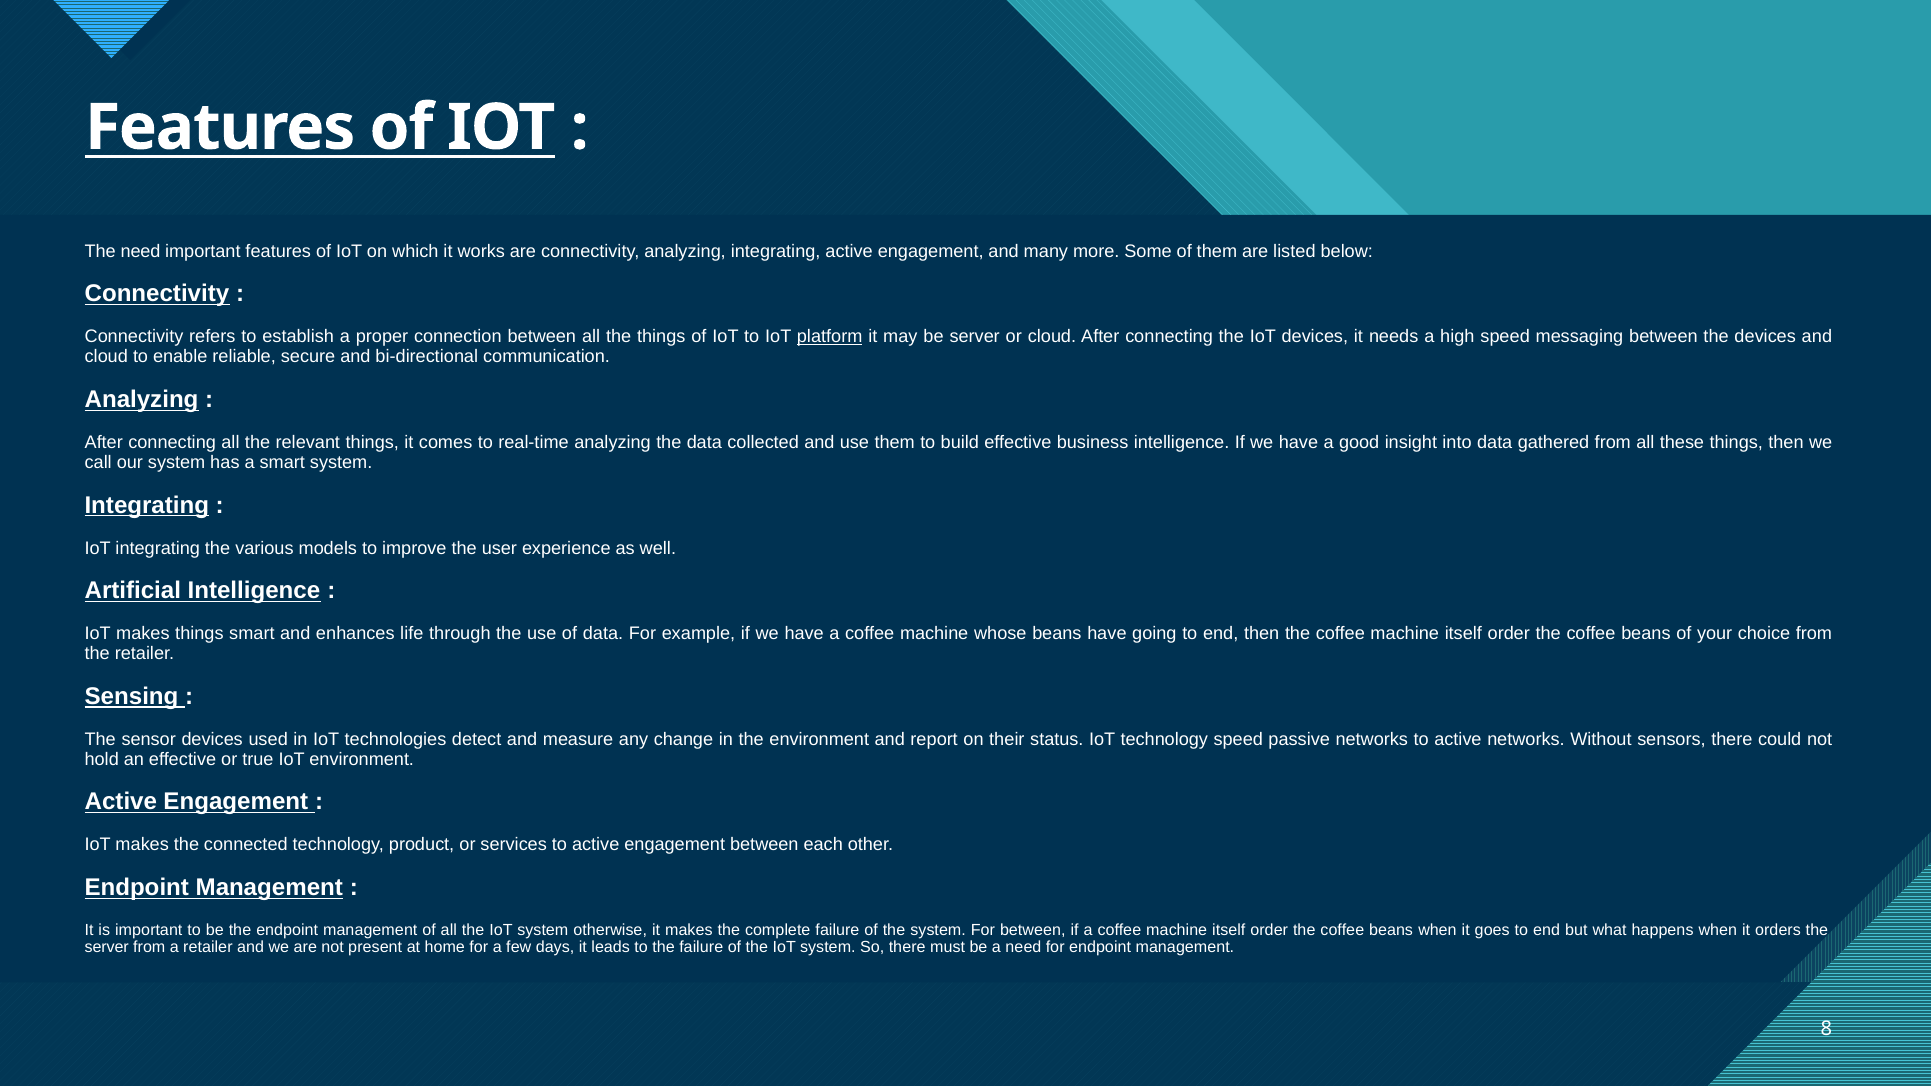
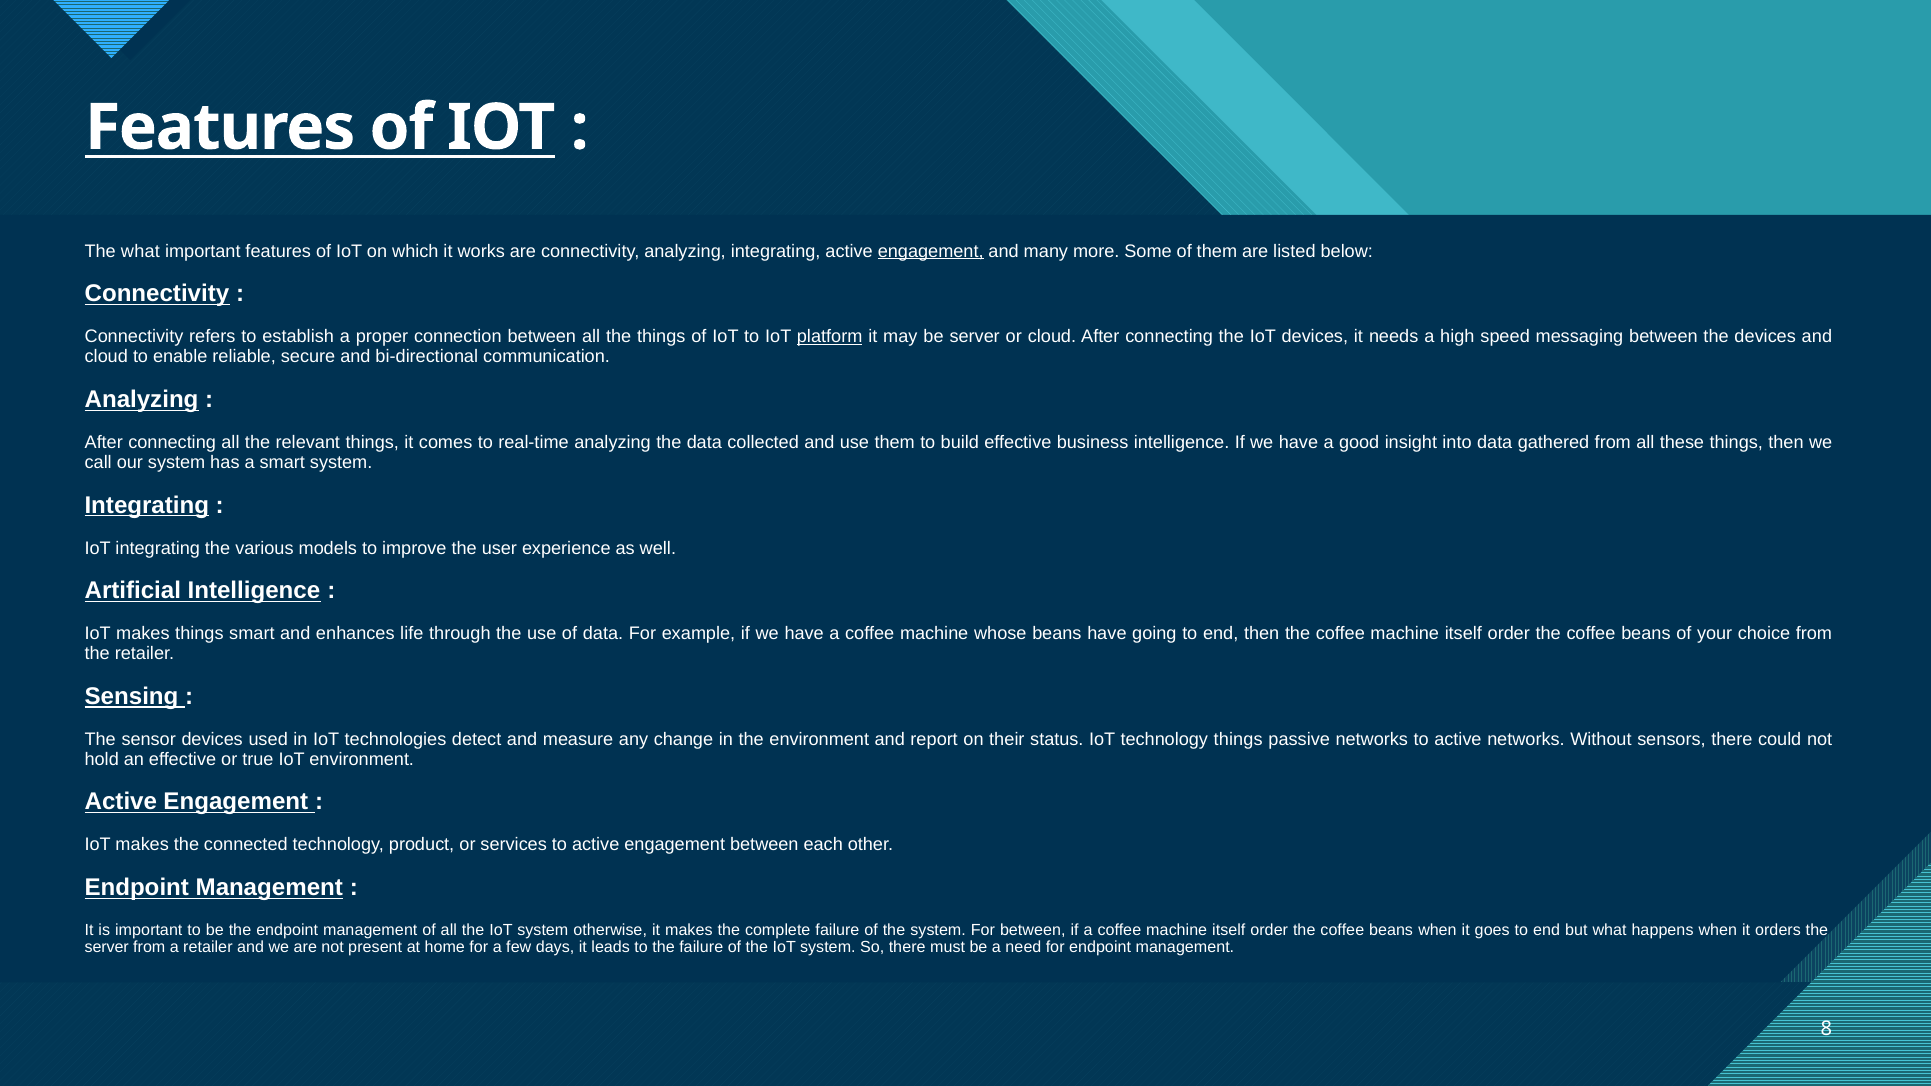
The need: need -> what
engagement at (931, 251) underline: none -> present
technology speed: speed -> things
